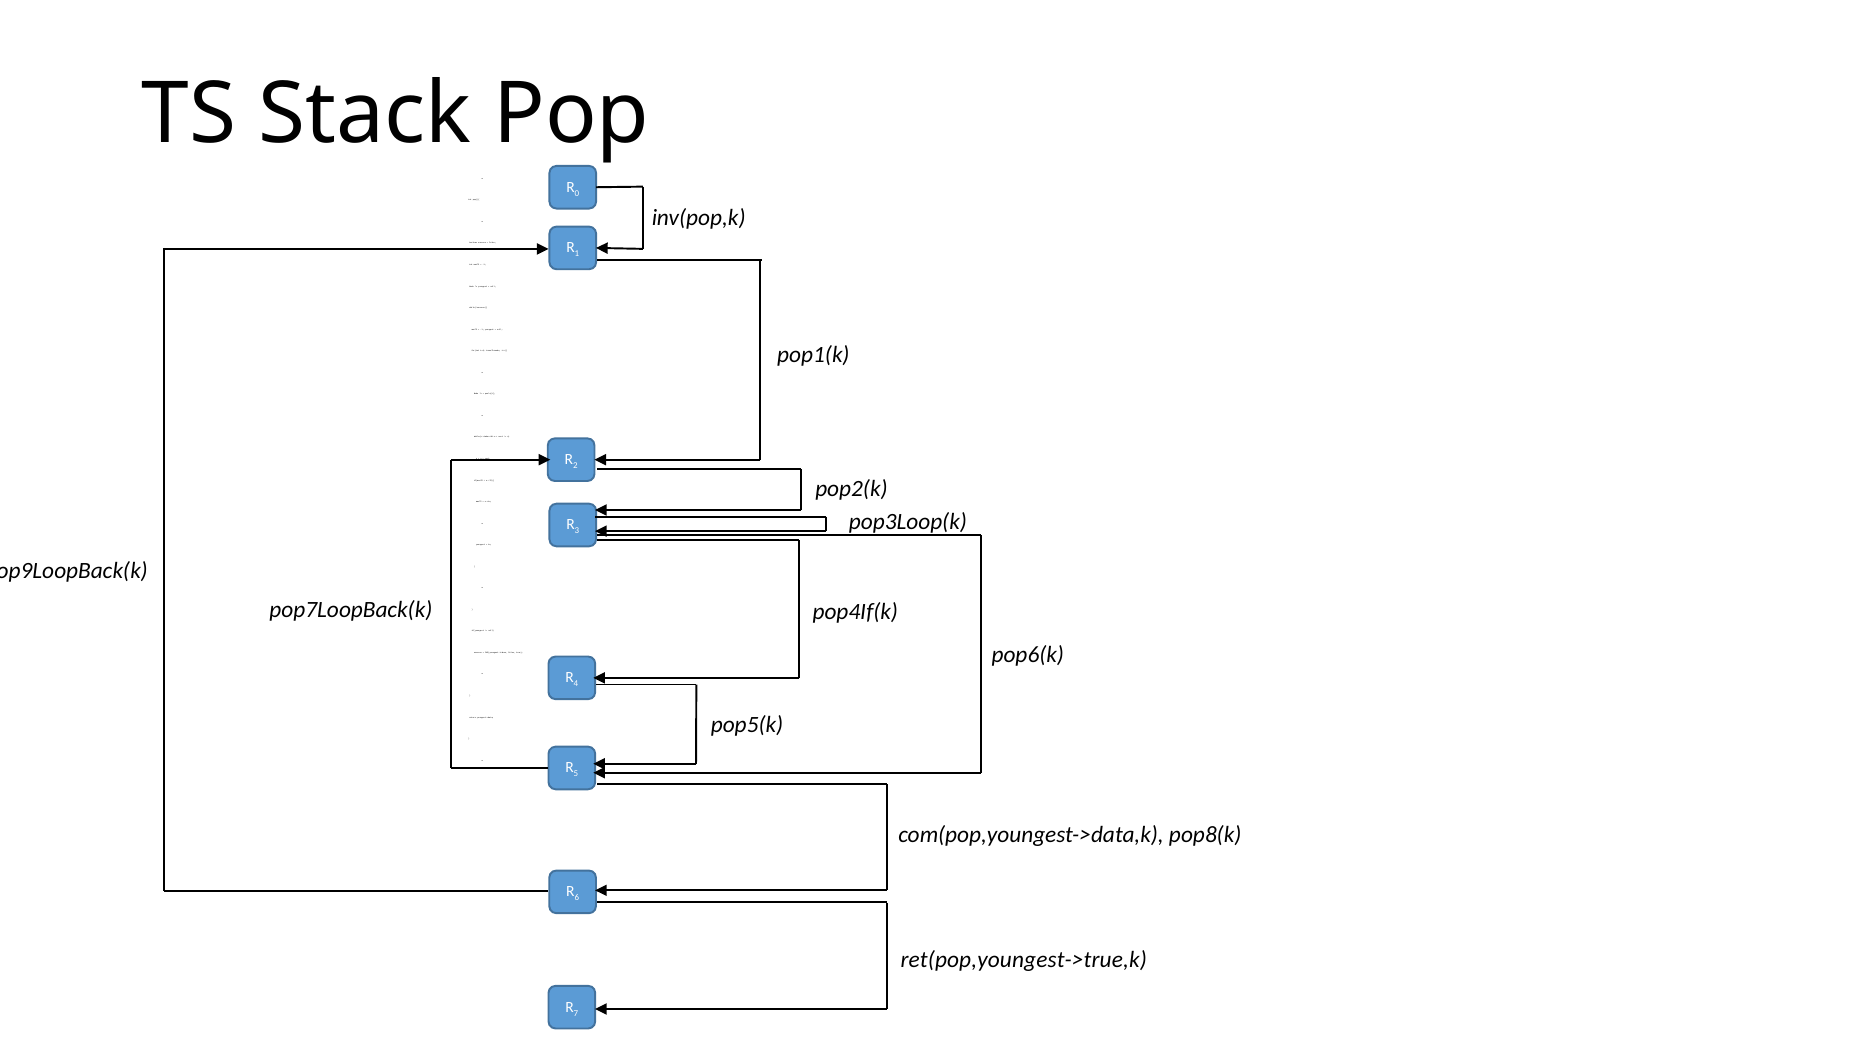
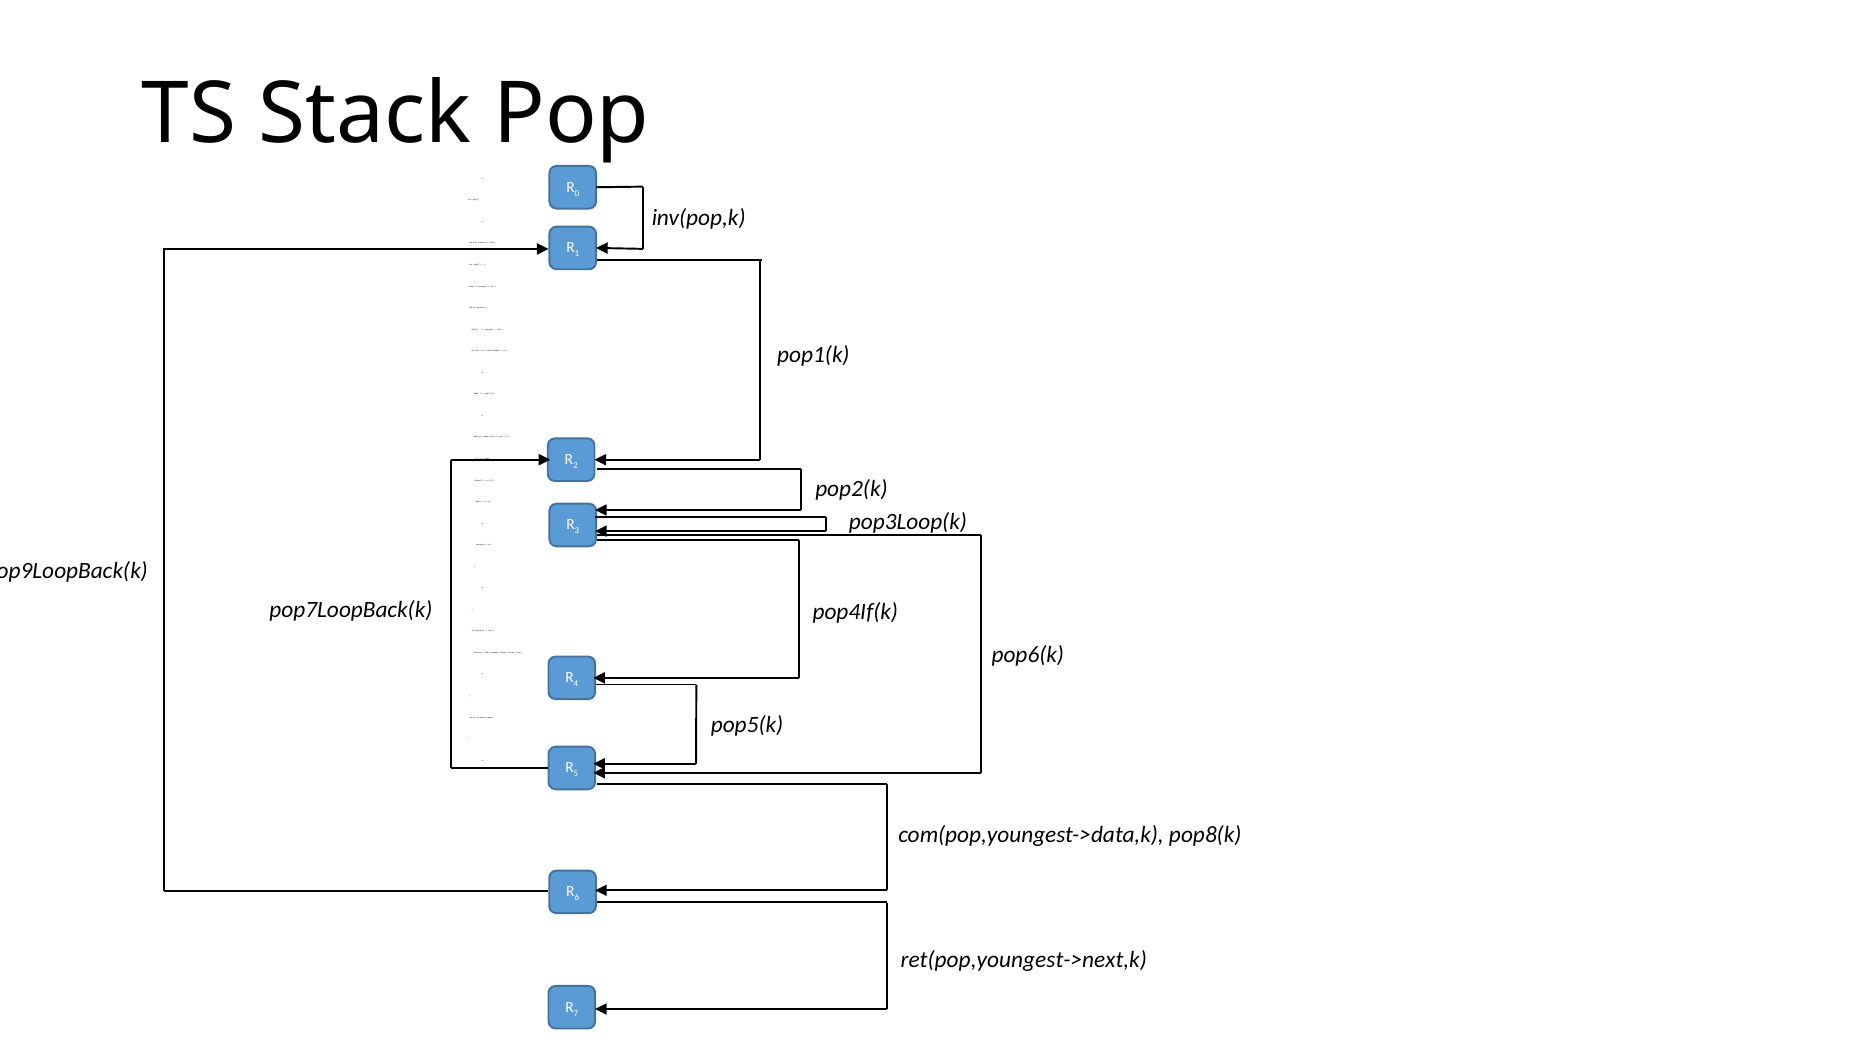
ret(pop,youngest->true,k: ret(pop,youngest->true,k -> ret(pop,youngest->next,k
